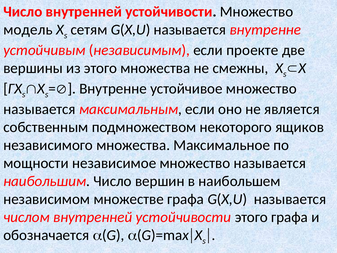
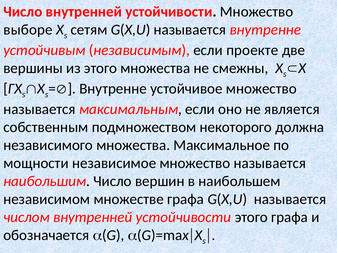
модель: модель -> выборе
ящиков: ящиков -> должна
